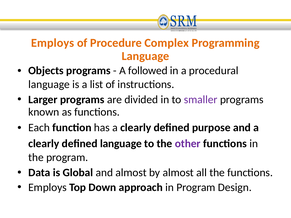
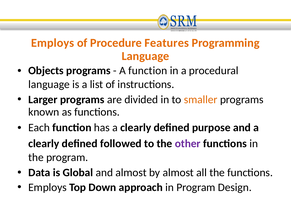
Complex: Complex -> Features
A followed: followed -> function
smaller colour: purple -> orange
defined language: language -> followed
